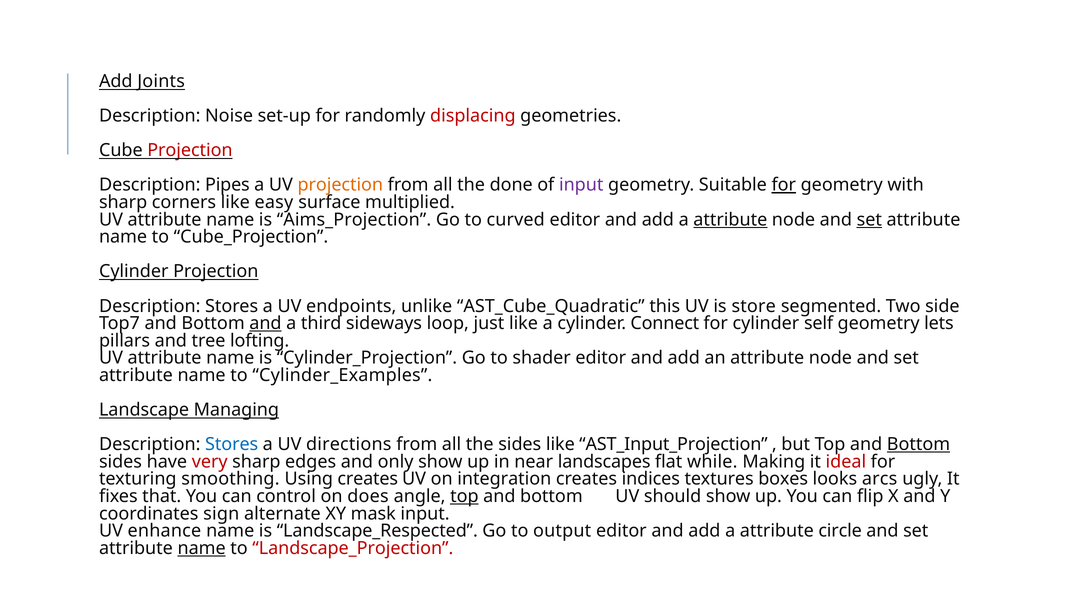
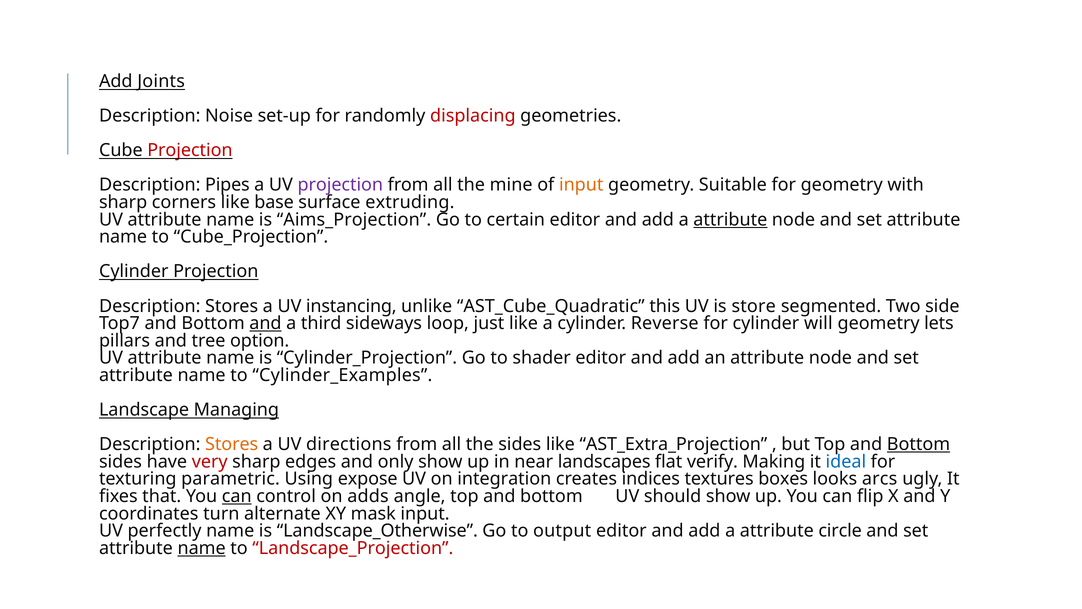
projection at (340, 185) colour: orange -> purple
done: done -> mine
input at (581, 185) colour: purple -> orange
for at (784, 185) underline: present -> none
easy: easy -> base
multiplied: multiplied -> extruding
curved: curved -> certain
set at (869, 219) underline: present -> none
endpoints: endpoints -> instancing
Connect: Connect -> Reverse
self: self -> will
lofting: lofting -> option
Stores at (232, 444) colour: blue -> orange
AST_Input_Projection: AST_Input_Projection -> AST_Extra_Projection
while: while -> verify
ideal colour: red -> blue
smoothing: smoothing -> parametric
Using creates: creates -> expose
can at (237, 496) underline: none -> present
does: does -> adds
top at (464, 496) underline: present -> none
sign: sign -> turn
enhance: enhance -> perfectly
Landscape_Respected: Landscape_Respected -> Landscape_Otherwise
